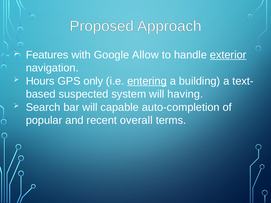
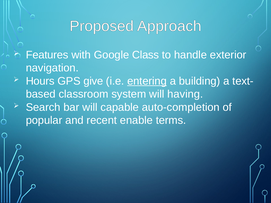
Allow: Allow -> Class
exterior underline: present -> none
only: only -> give
suspected: suspected -> classroom
overall: overall -> enable
